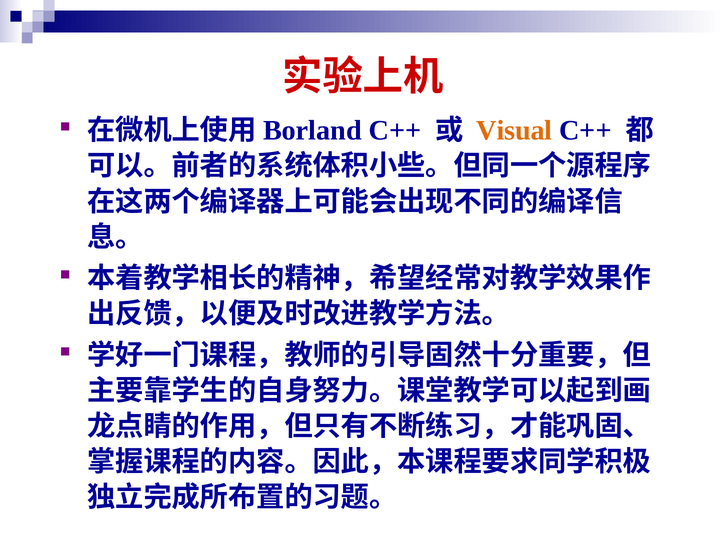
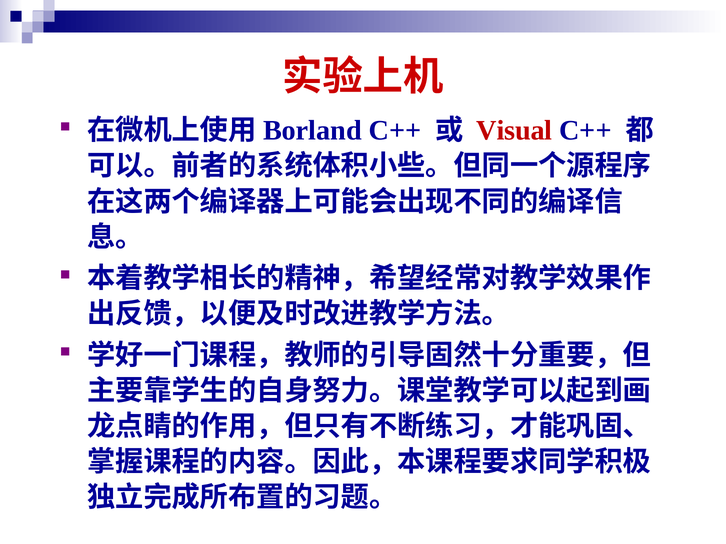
Visual colour: orange -> red
